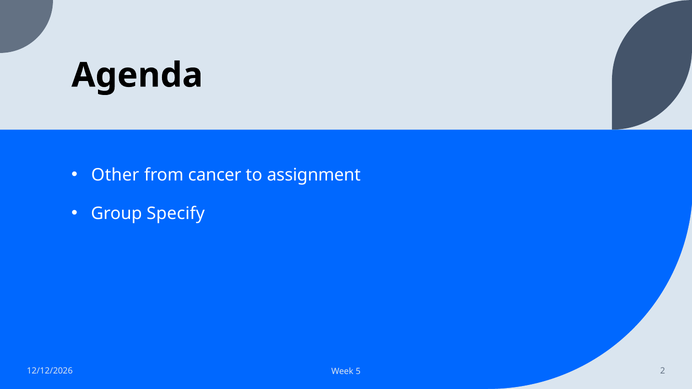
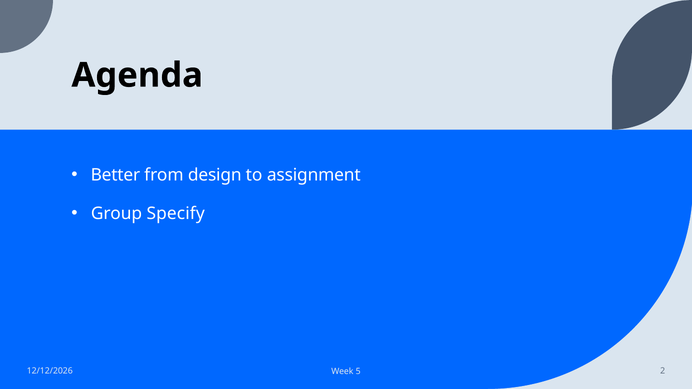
Other: Other -> Better
cancer: cancer -> design
